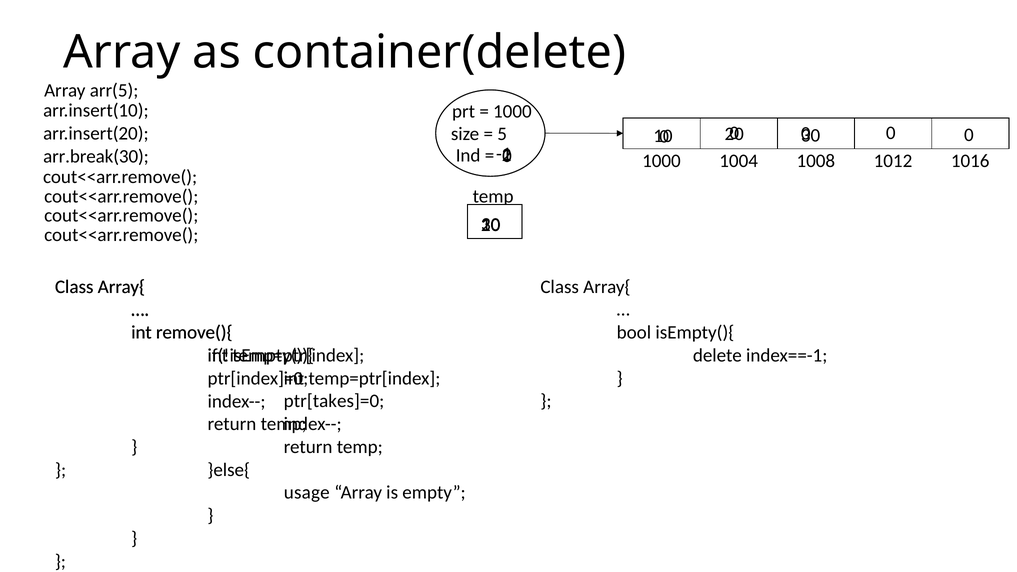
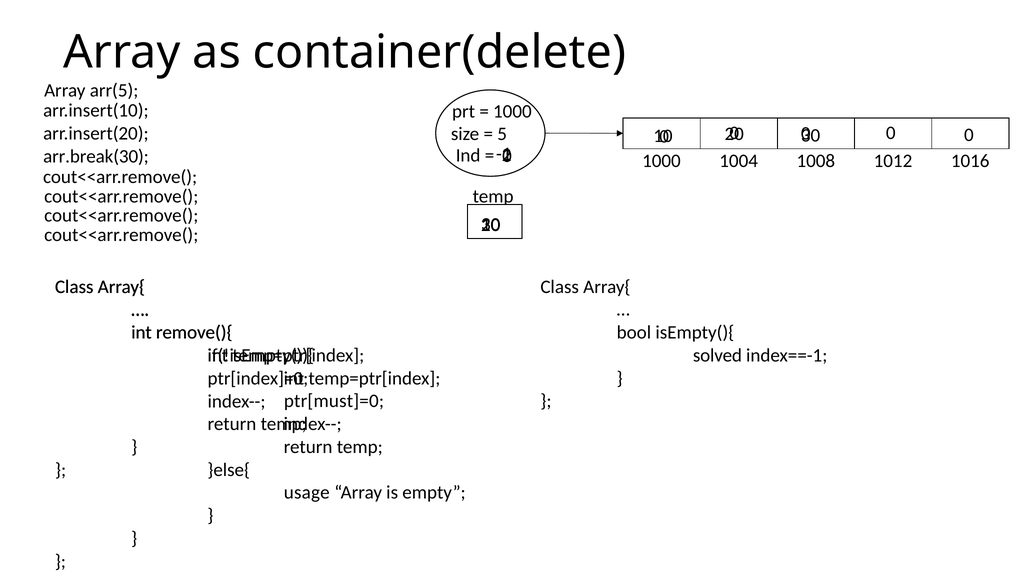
delete: delete -> solved
ptr[takes]=0: ptr[takes]=0 -> ptr[must]=0
